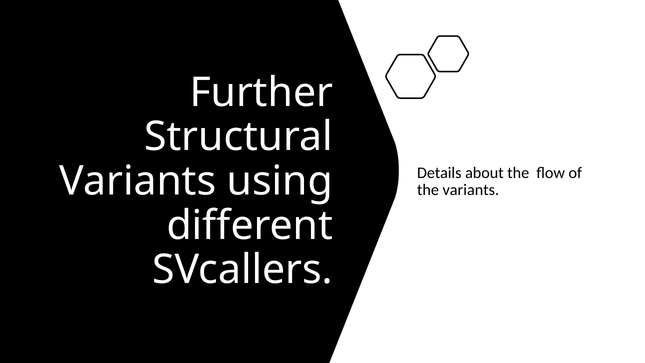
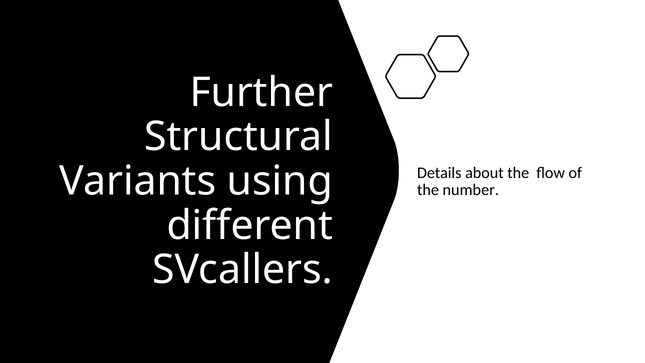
the variants: variants -> number
